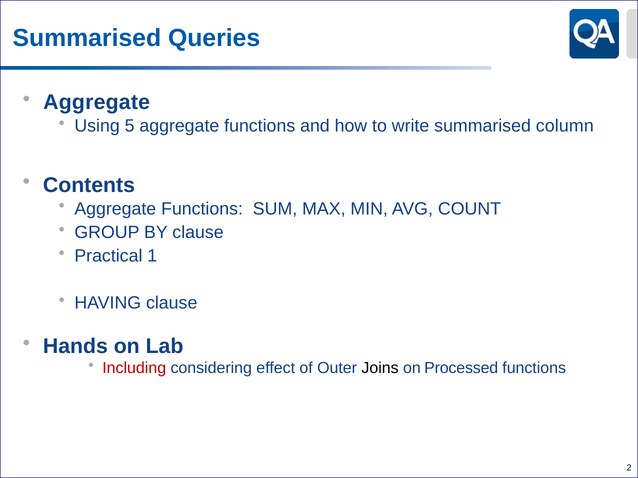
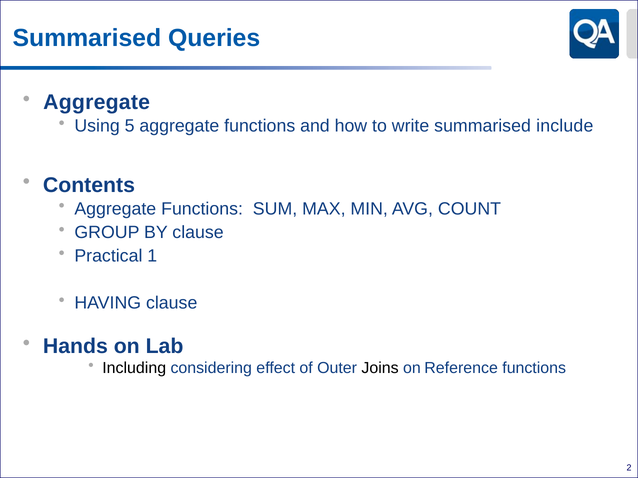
column: column -> include
Including colour: red -> black
Processed: Processed -> Reference
